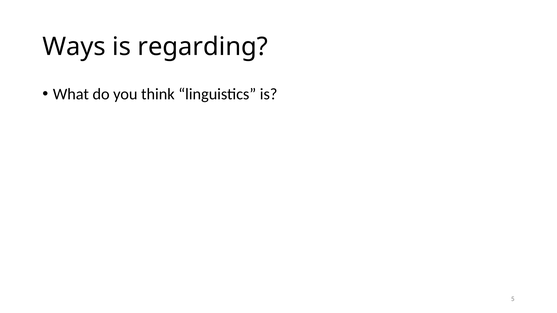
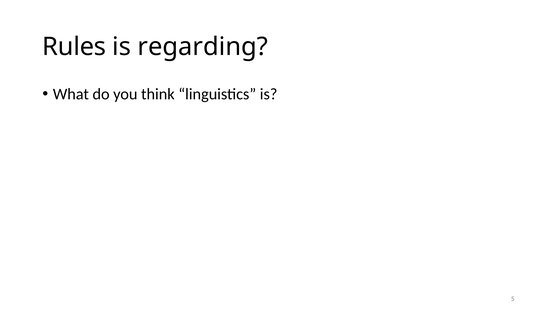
Ways: Ways -> Rules
